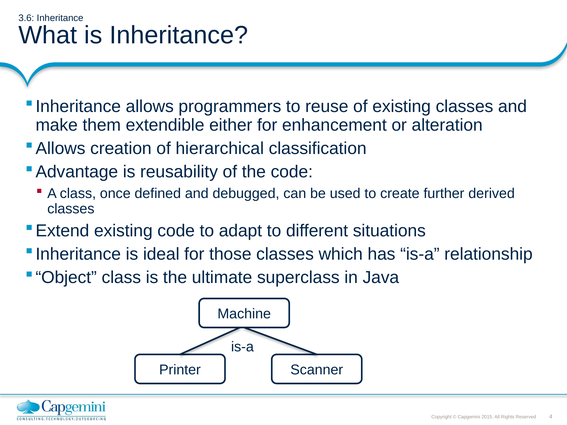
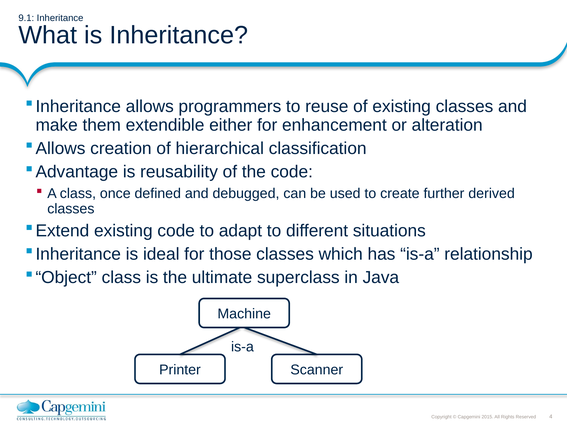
3.6: 3.6 -> 9.1
